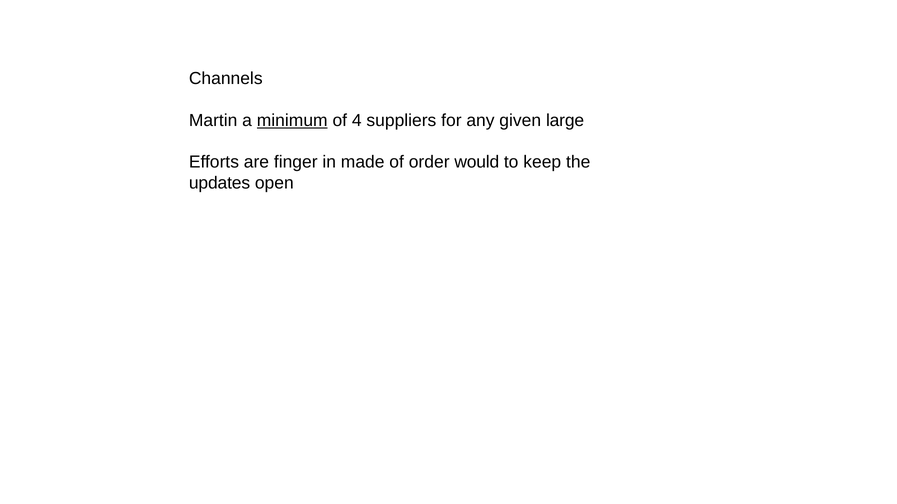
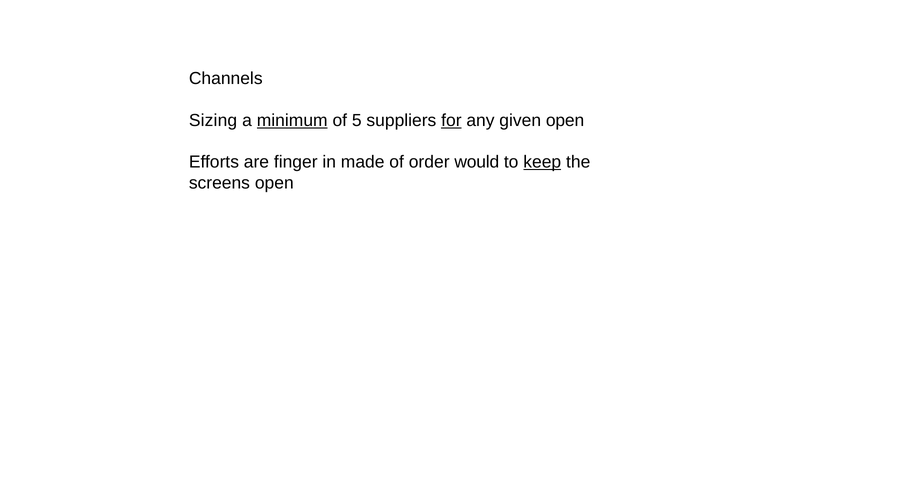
Martin: Martin -> Sizing
4: 4 -> 5
for underline: none -> present
given large: large -> open
keep underline: none -> present
updates: updates -> screens
